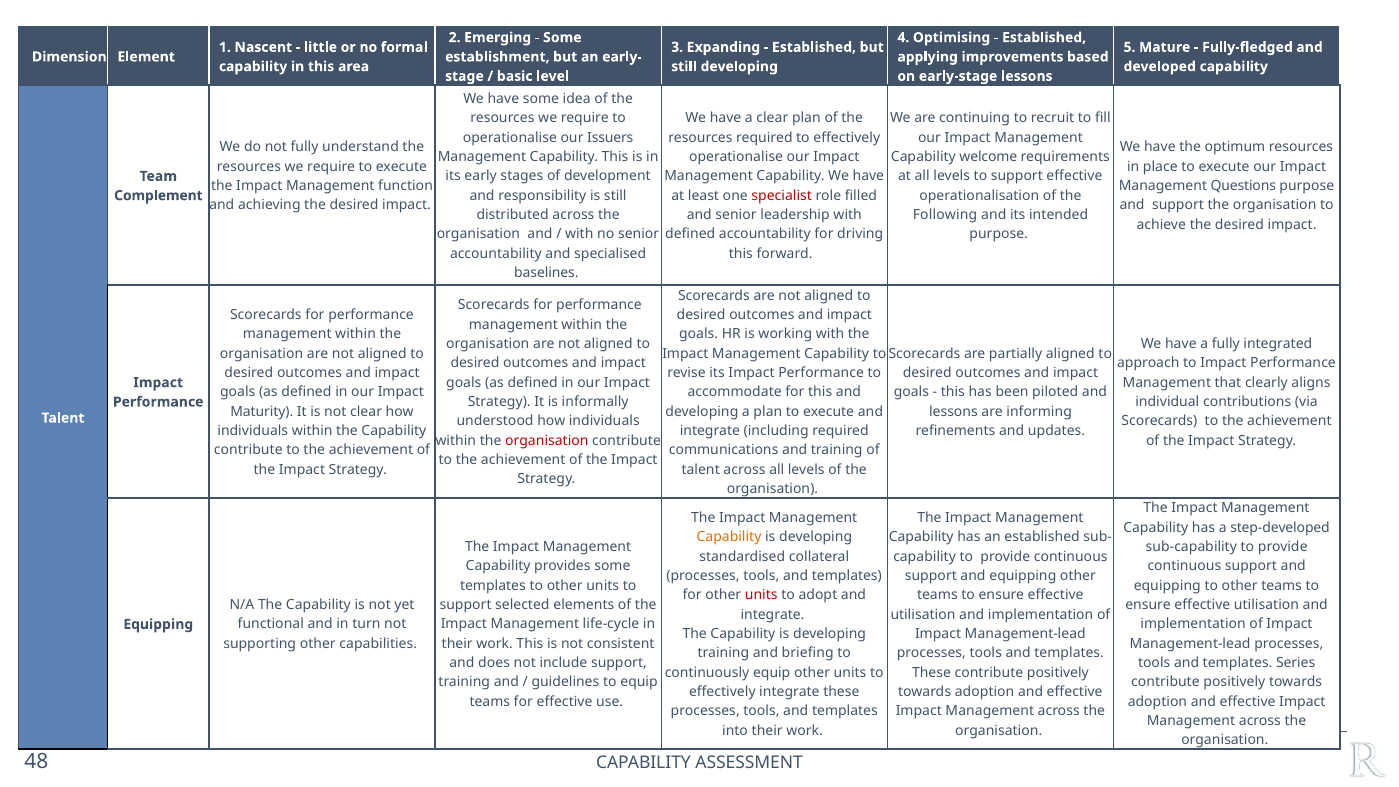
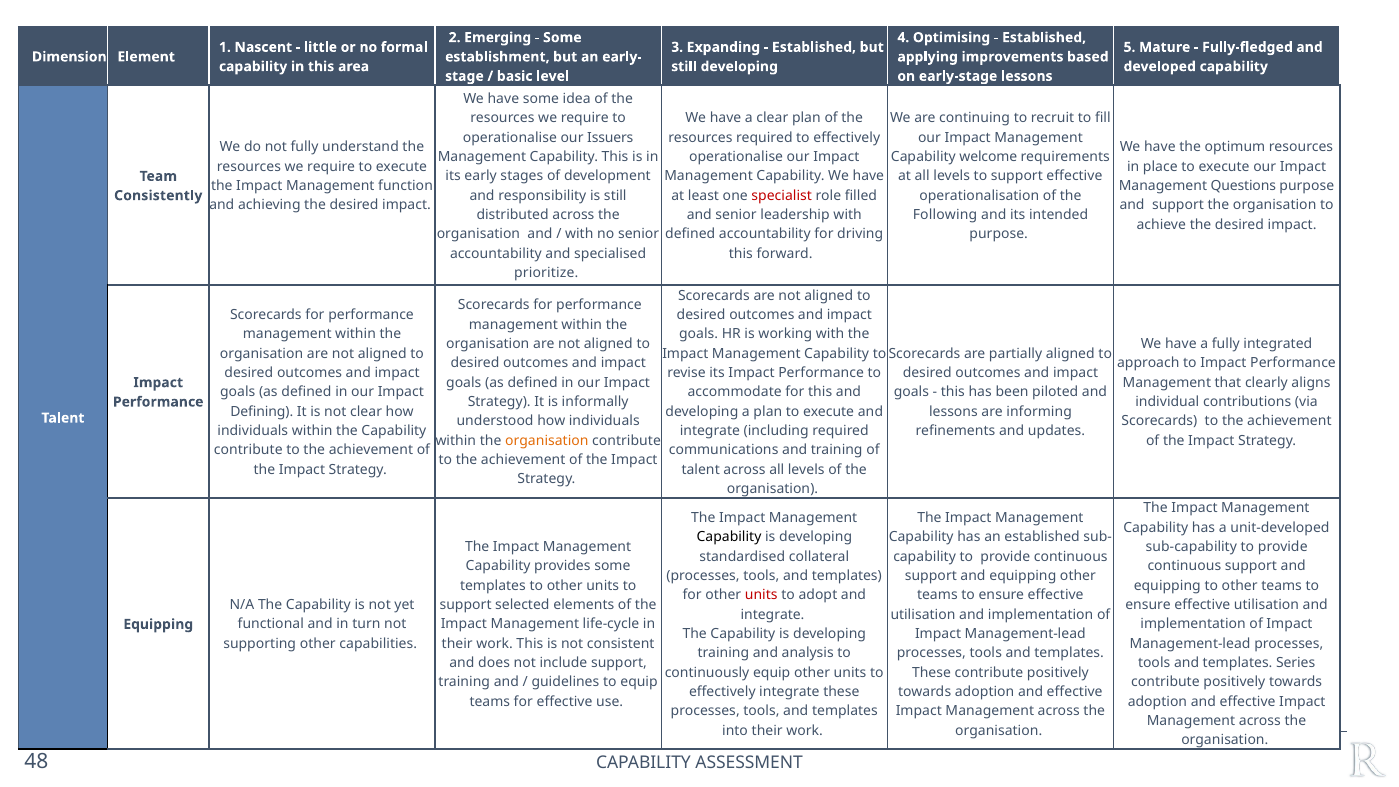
Complement: Complement -> Consistently
baselines: baselines -> prioritize
Maturity: Maturity -> Defining
organisation at (547, 441) colour: red -> orange
step-developed: step-developed -> unit-developed
Capability at (729, 537) colour: orange -> black
briefing: briefing -> analysis
